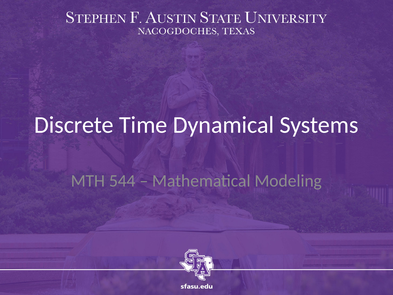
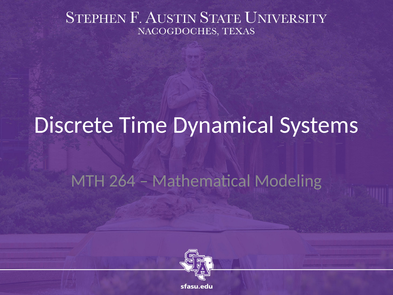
544: 544 -> 264
